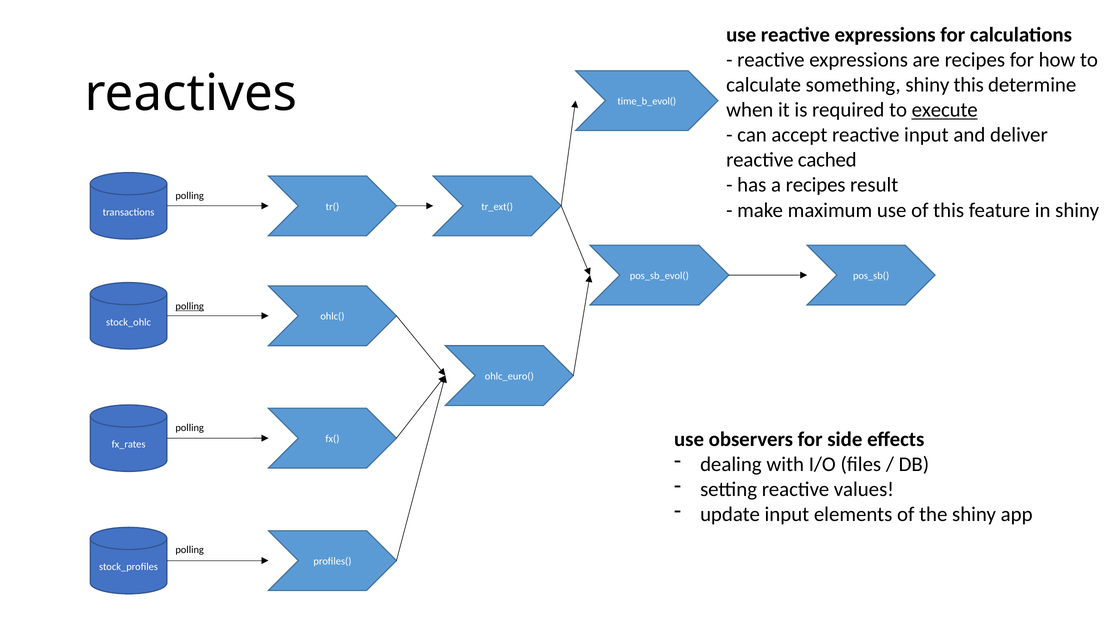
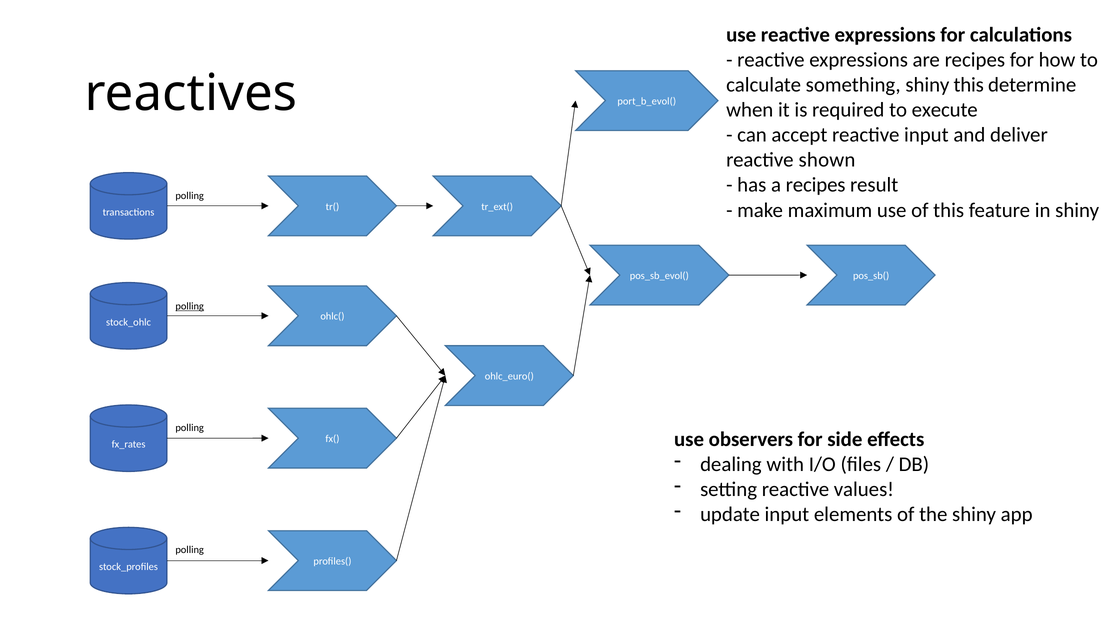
time_b_evol(: time_b_evol( -> port_b_evol(
execute underline: present -> none
cached: cached -> shown
